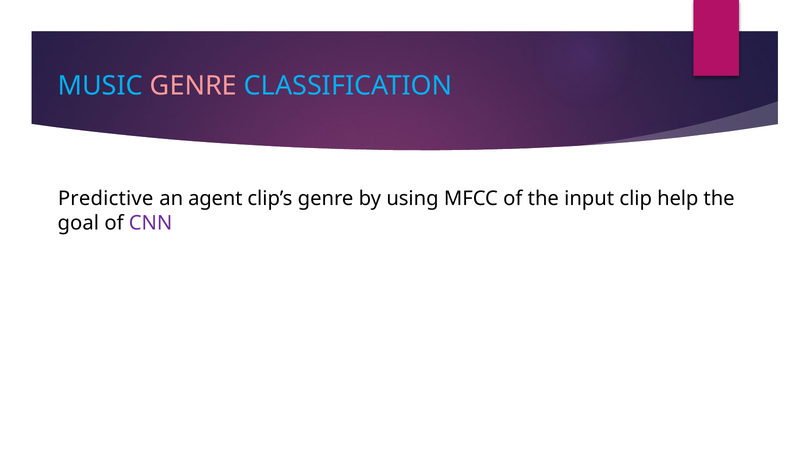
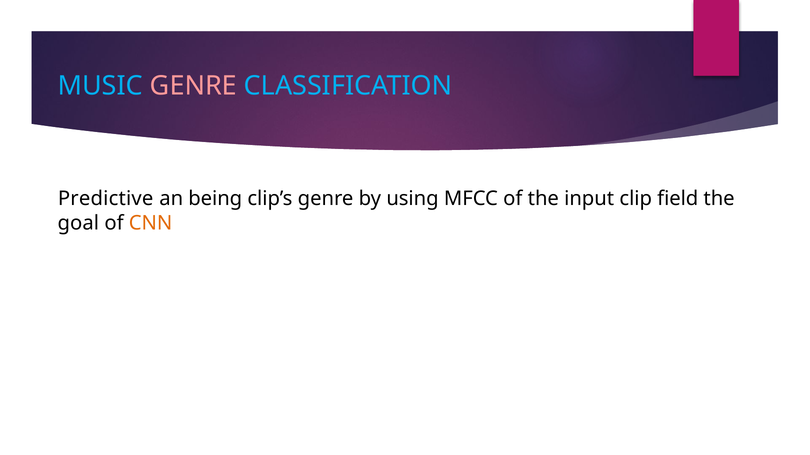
agent: agent -> being
help: help -> field
CNN colour: purple -> orange
